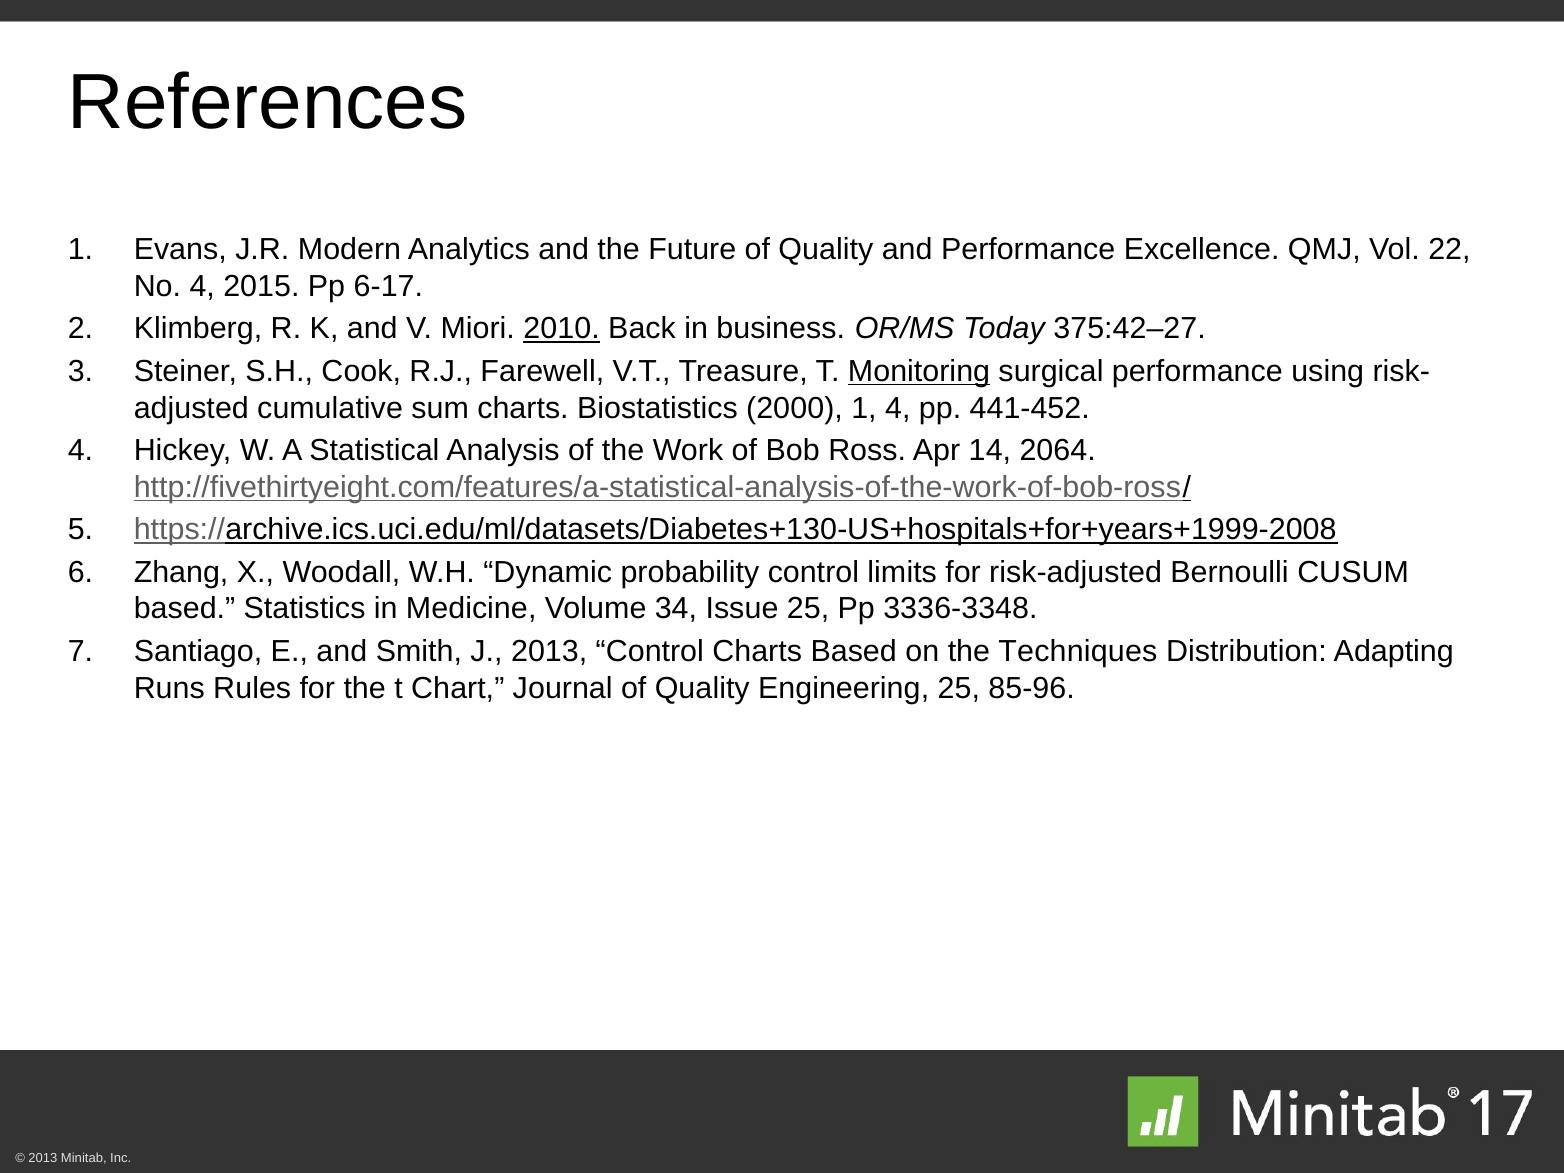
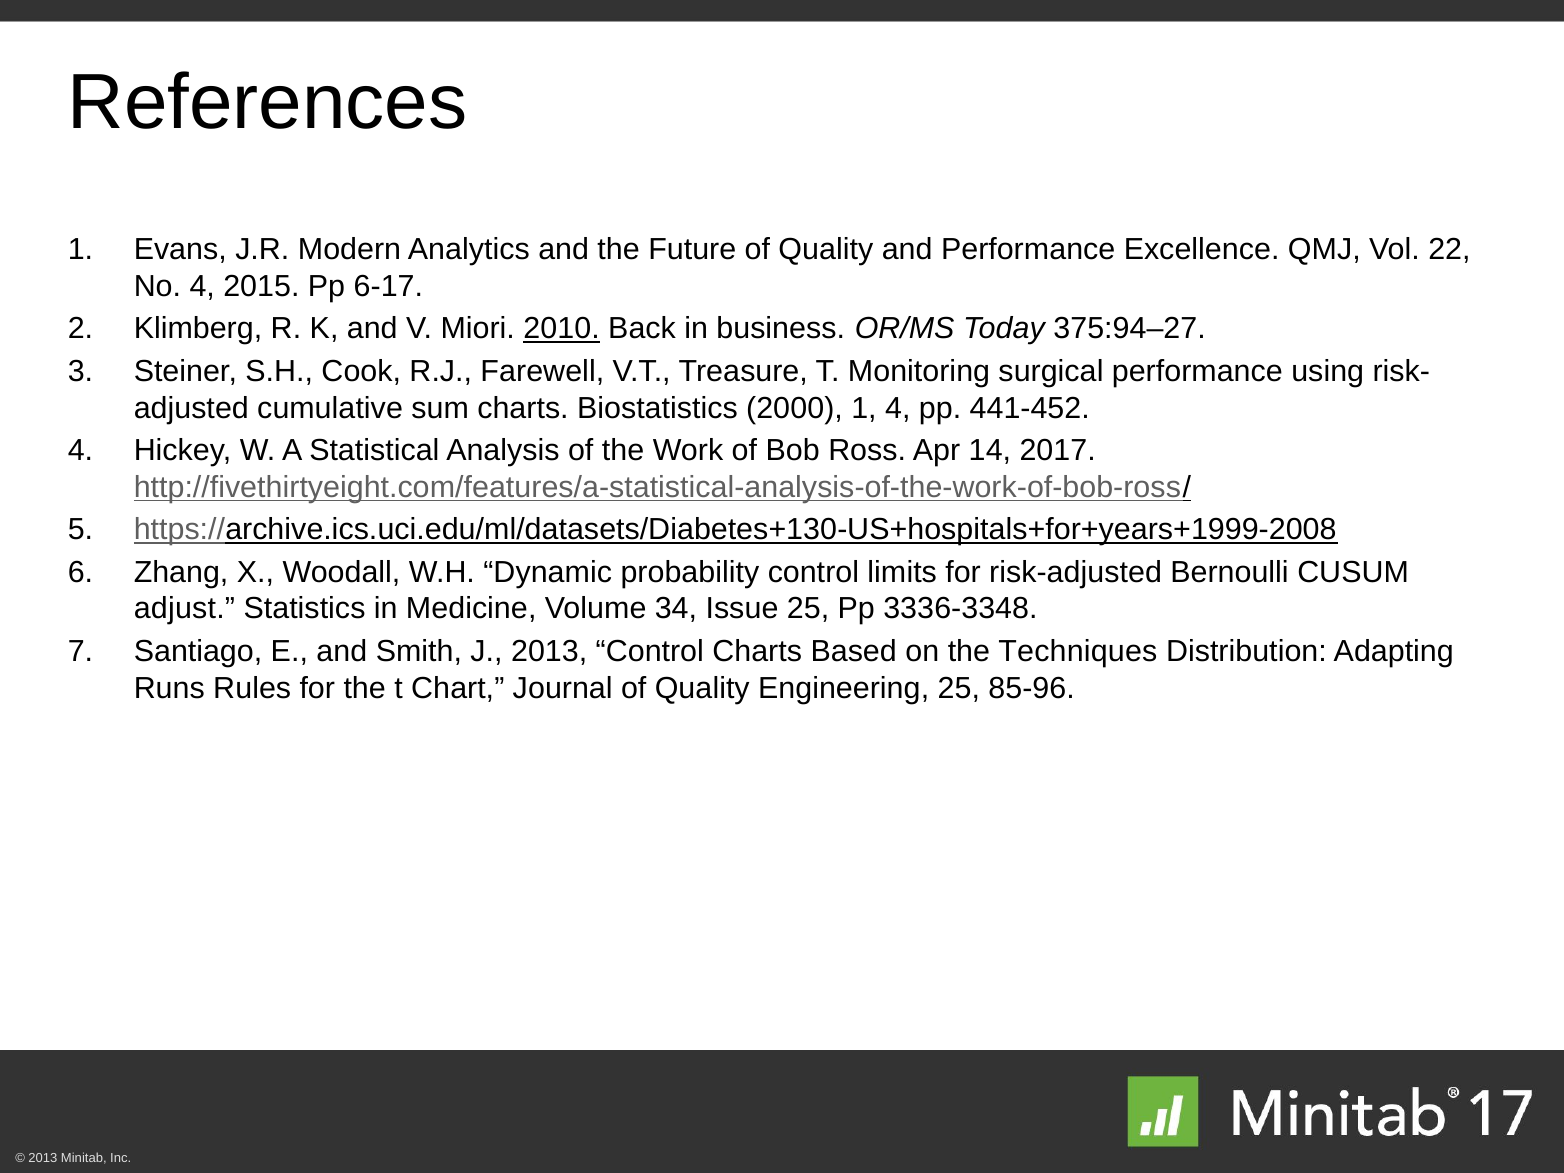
375:42–27: 375:42–27 -> 375:94–27
Monitoring underline: present -> none
2064: 2064 -> 2017
based at (185, 609): based -> adjust
